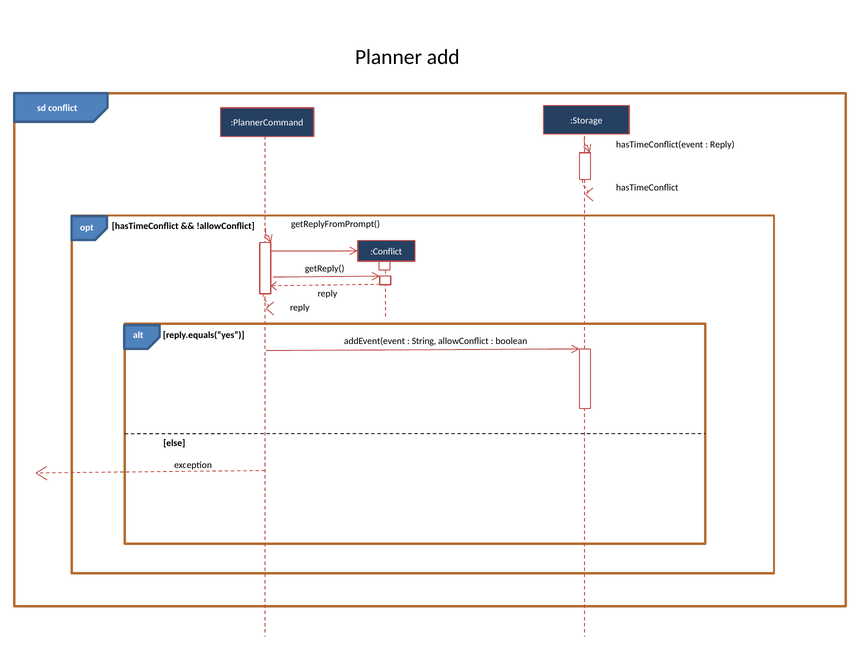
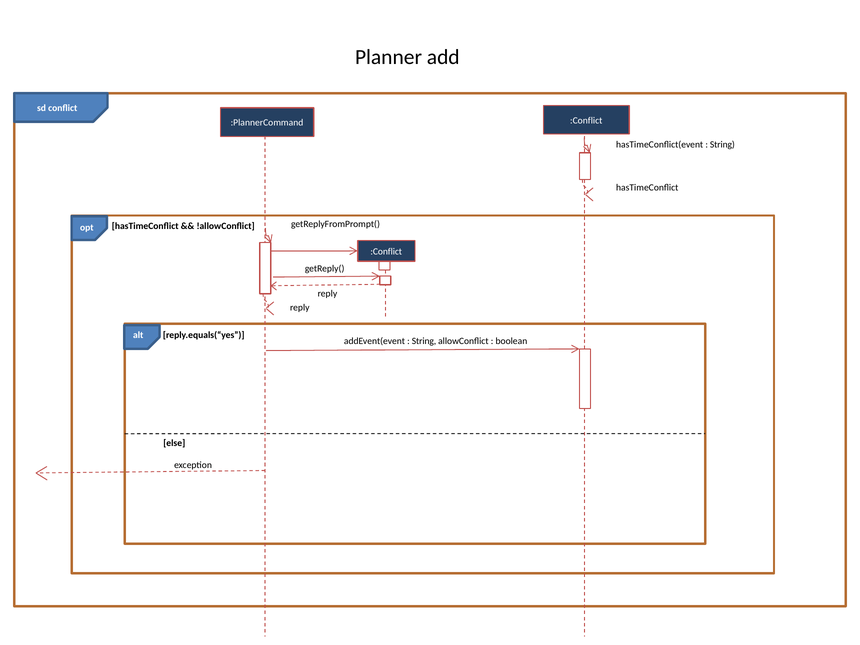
:Storage at (586, 120): :Storage -> :Conflict
Reply at (722, 145): Reply -> String
